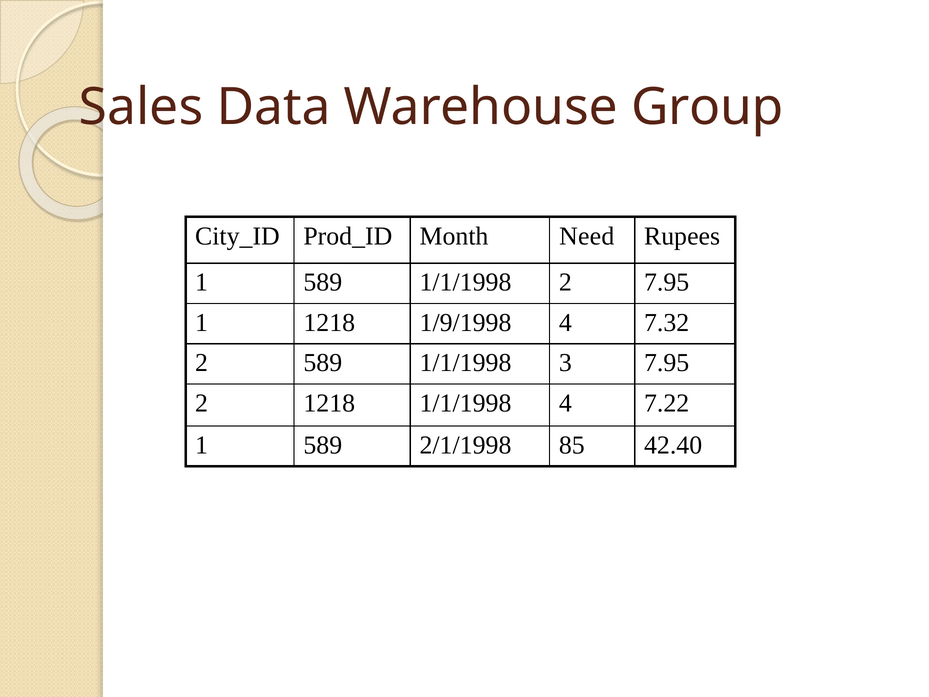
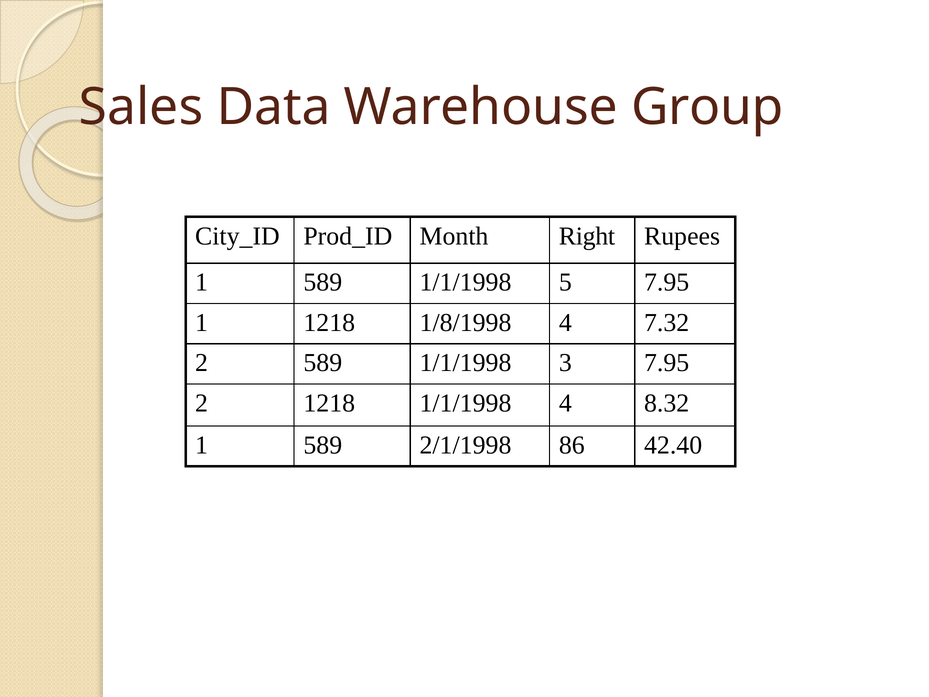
Need: Need -> Right
1/1/1998 2: 2 -> 5
1/9/1998: 1/9/1998 -> 1/8/1998
7.22: 7.22 -> 8.32
85: 85 -> 86
